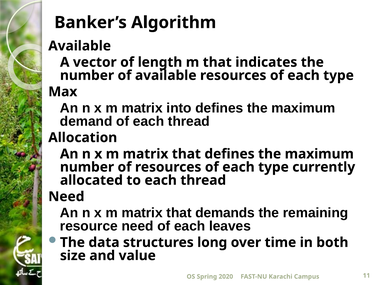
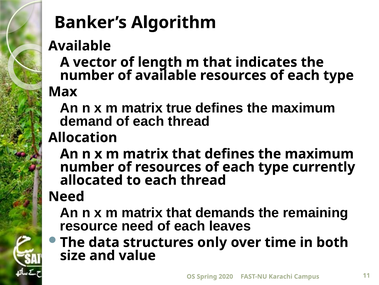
into: into -> true
long: long -> only
